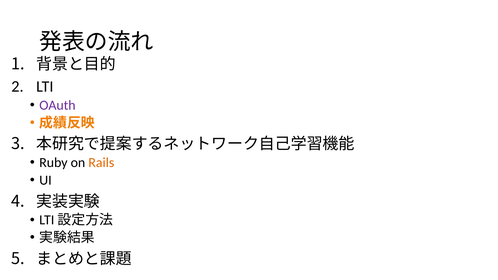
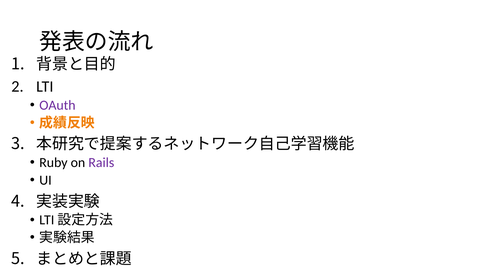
Rails colour: orange -> purple
